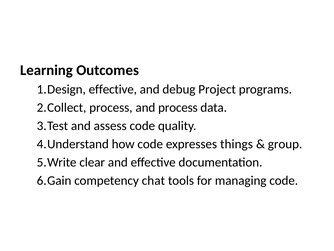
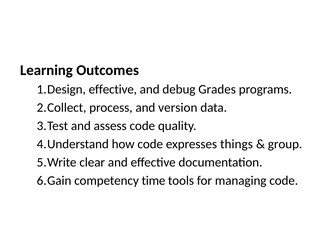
Project: Project -> Grades
and process: process -> version
chat: chat -> time
